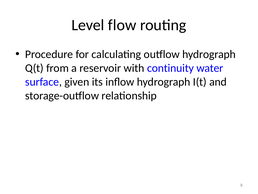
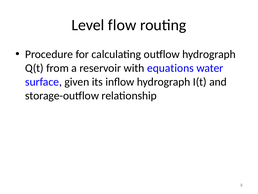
continuity: continuity -> equations
